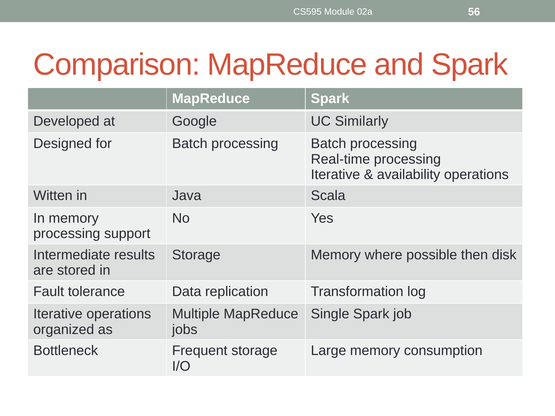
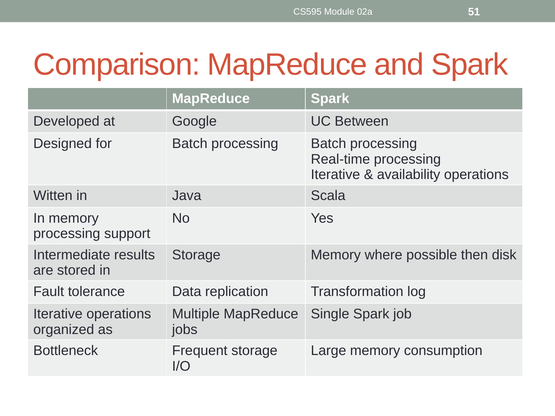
56: 56 -> 51
Similarly: Similarly -> Between
